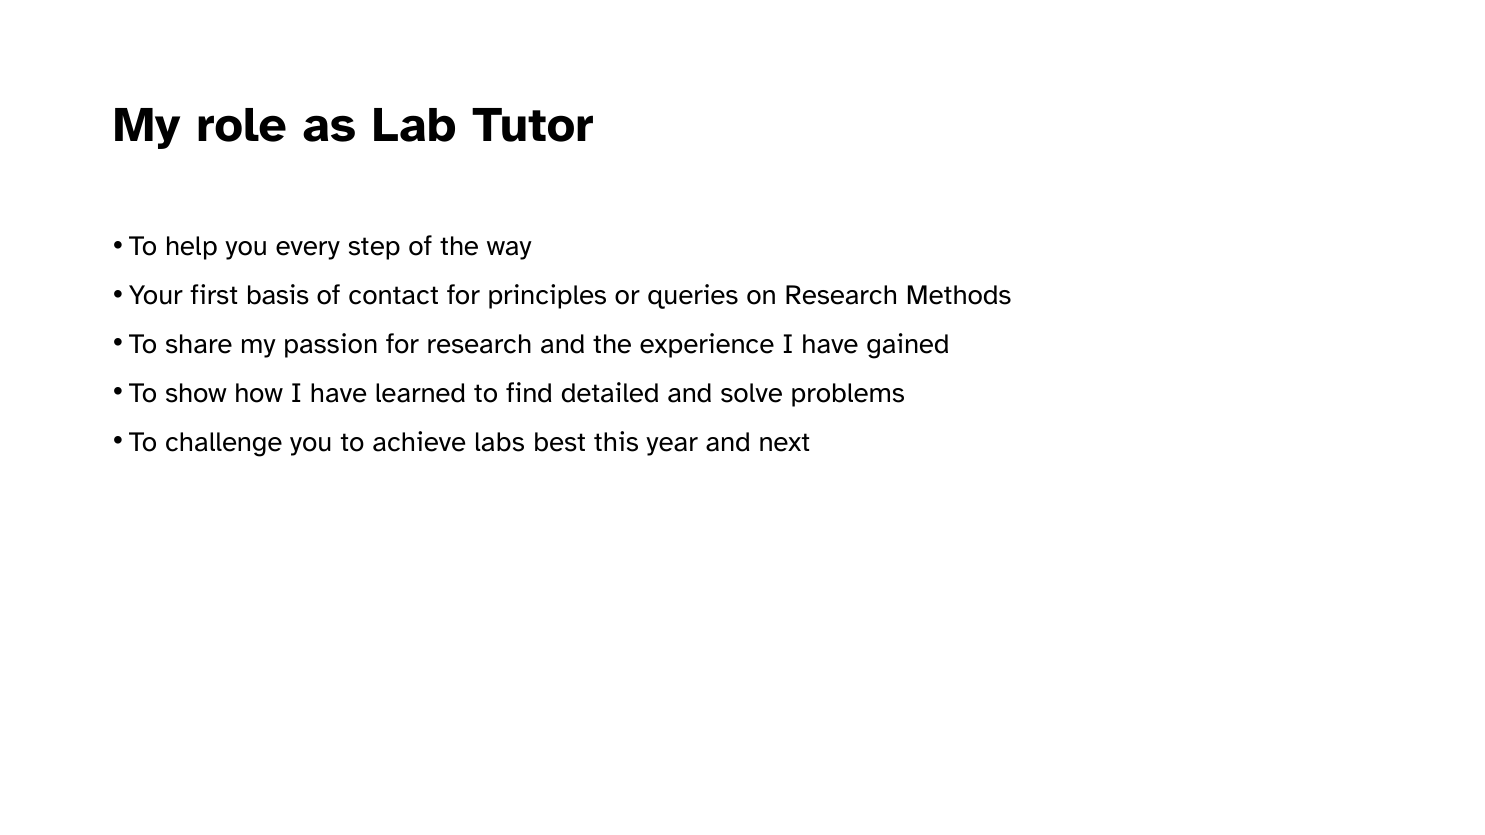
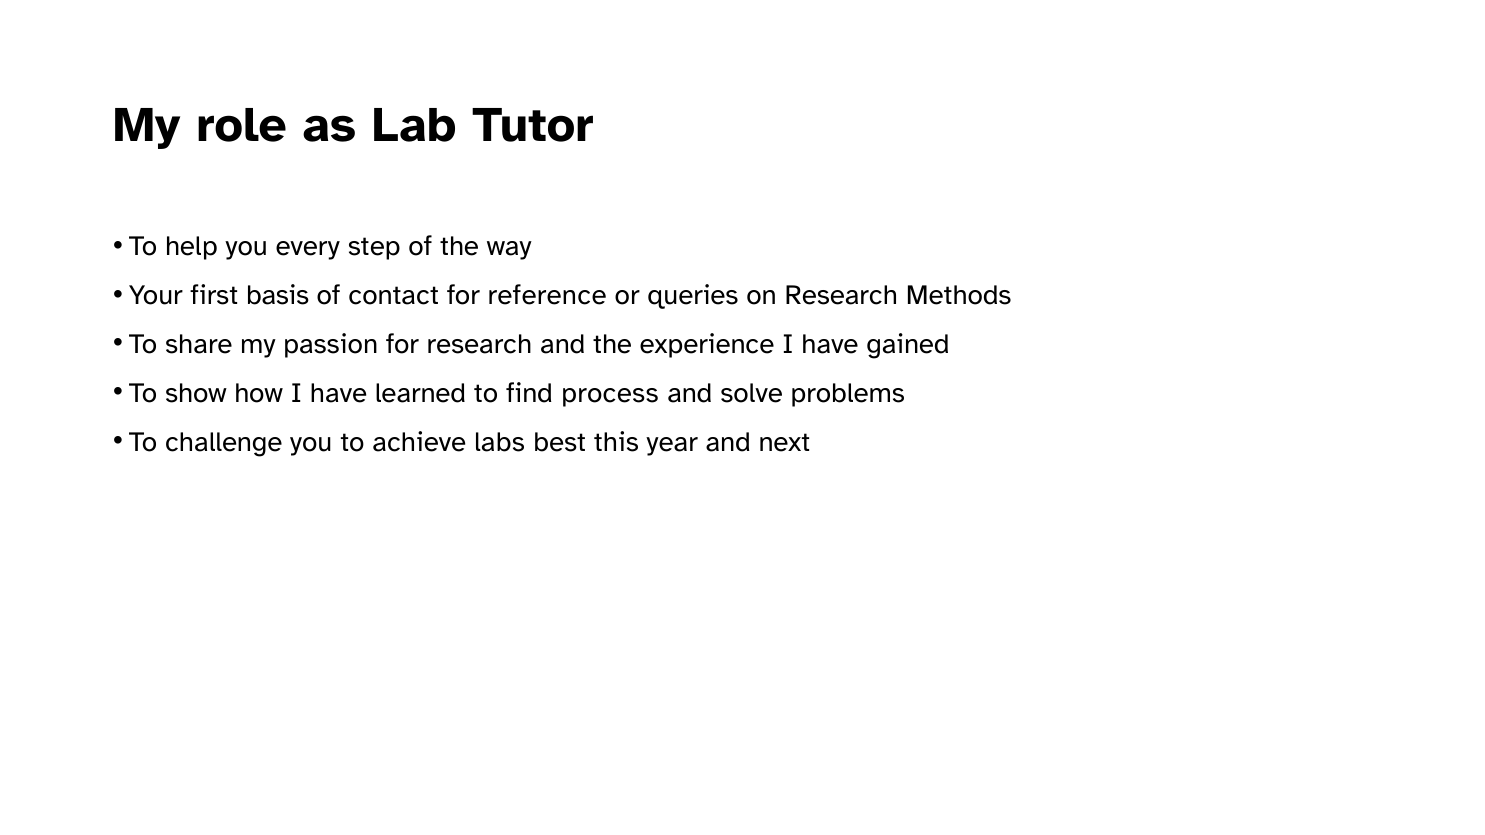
principles: principles -> reference
detailed: detailed -> process
